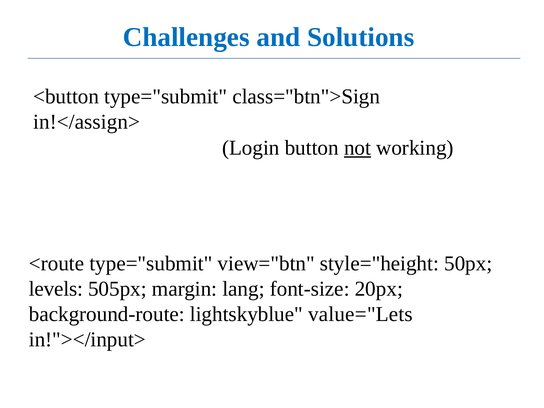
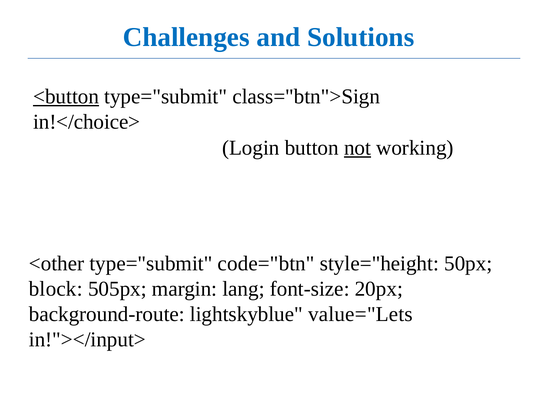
<button underline: none -> present
in!</assign>: in!</assign> -> in!</choice>
<route: <route -> <other
view="btn: view="btn -> code="btn
levels: levels -> block
